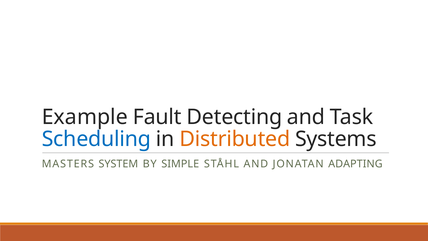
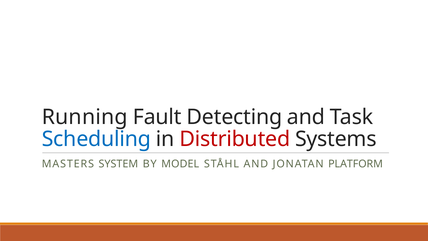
Example: Example -> Running
Distributed colour: orange -> red
SIMPLE: SIMPLE -> MODEL
ADAPTING: ADAPTING -> PLATFORM
